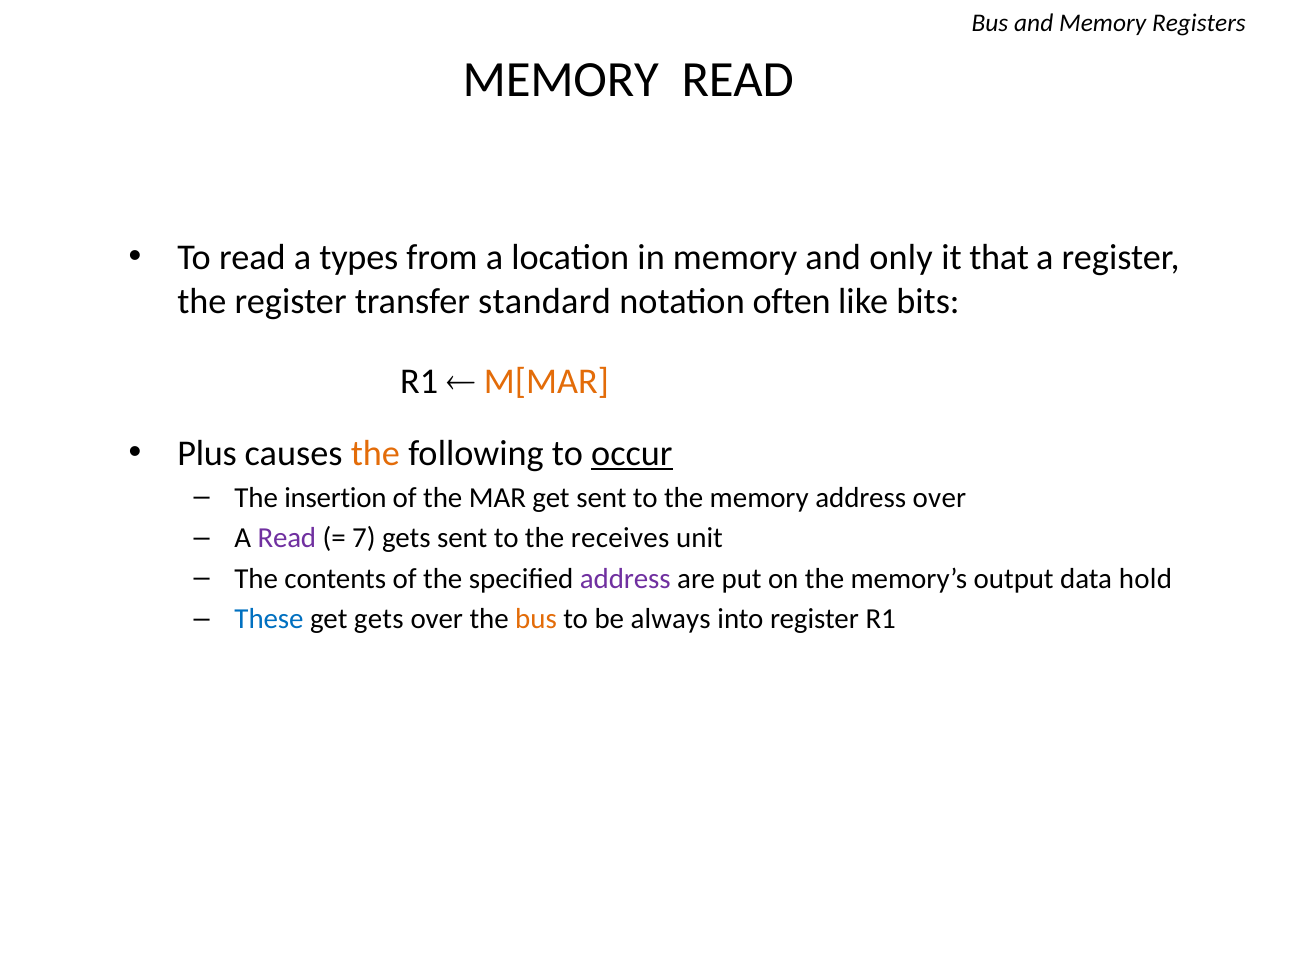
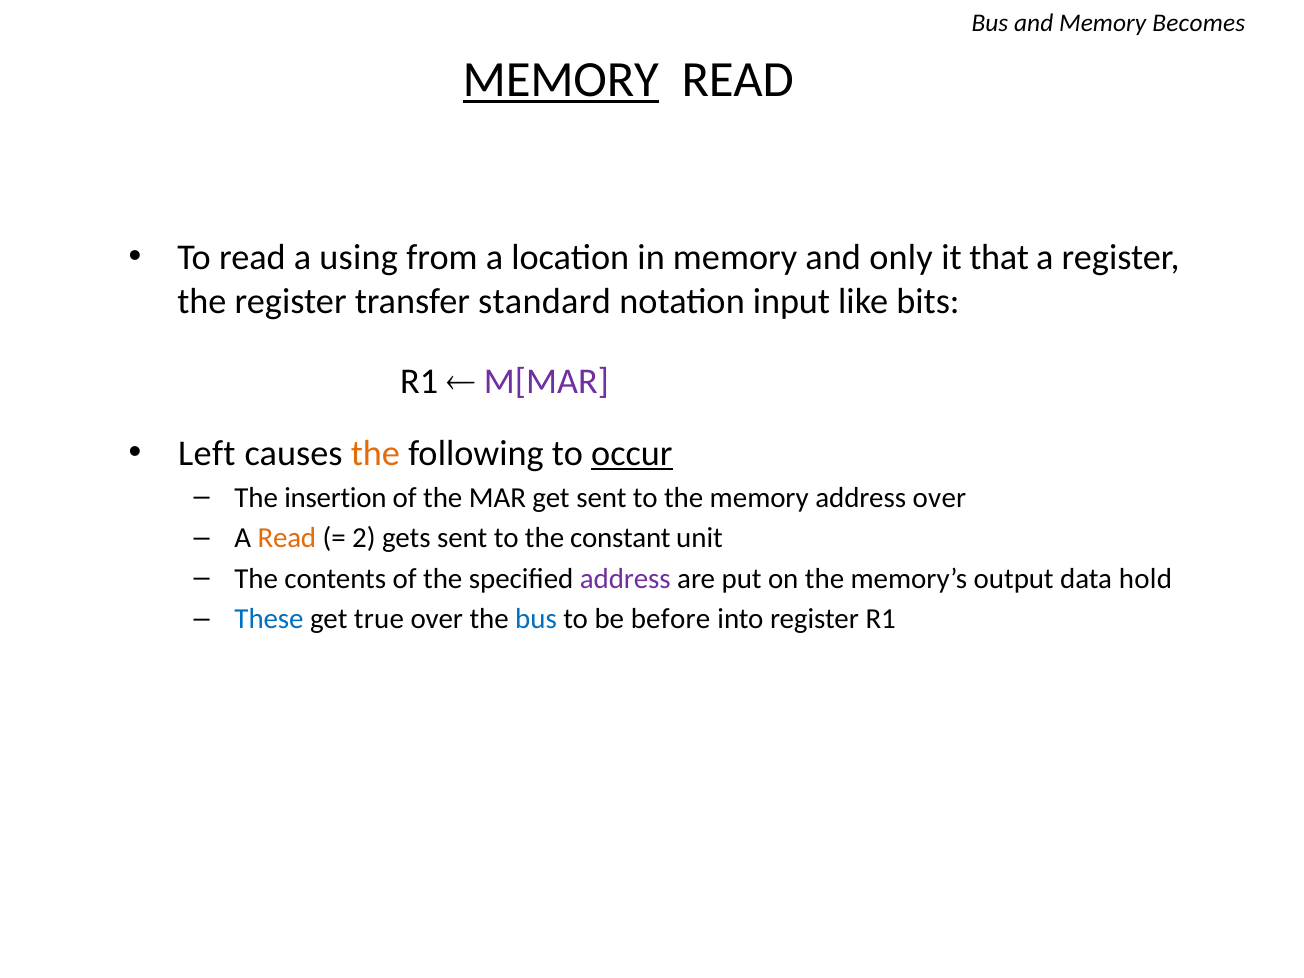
Registers: Registers -> Becomes
MEMORY at (561, 80) underline: none -> present
types: types -> using
often: often -> input
M[MAR colour: orange -> purple
Plus: Plus -> Left
Read at (287, 538) colour: purple -> orange
7: 7 -> 2
receives: receives -> constant
get gets: gets -> true
bus at (536, 619) colour: orange -> blue
always: always -> before
